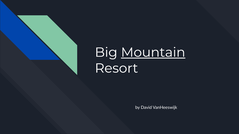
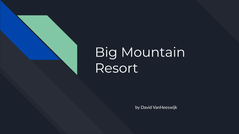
Mountain underline: present -> none
